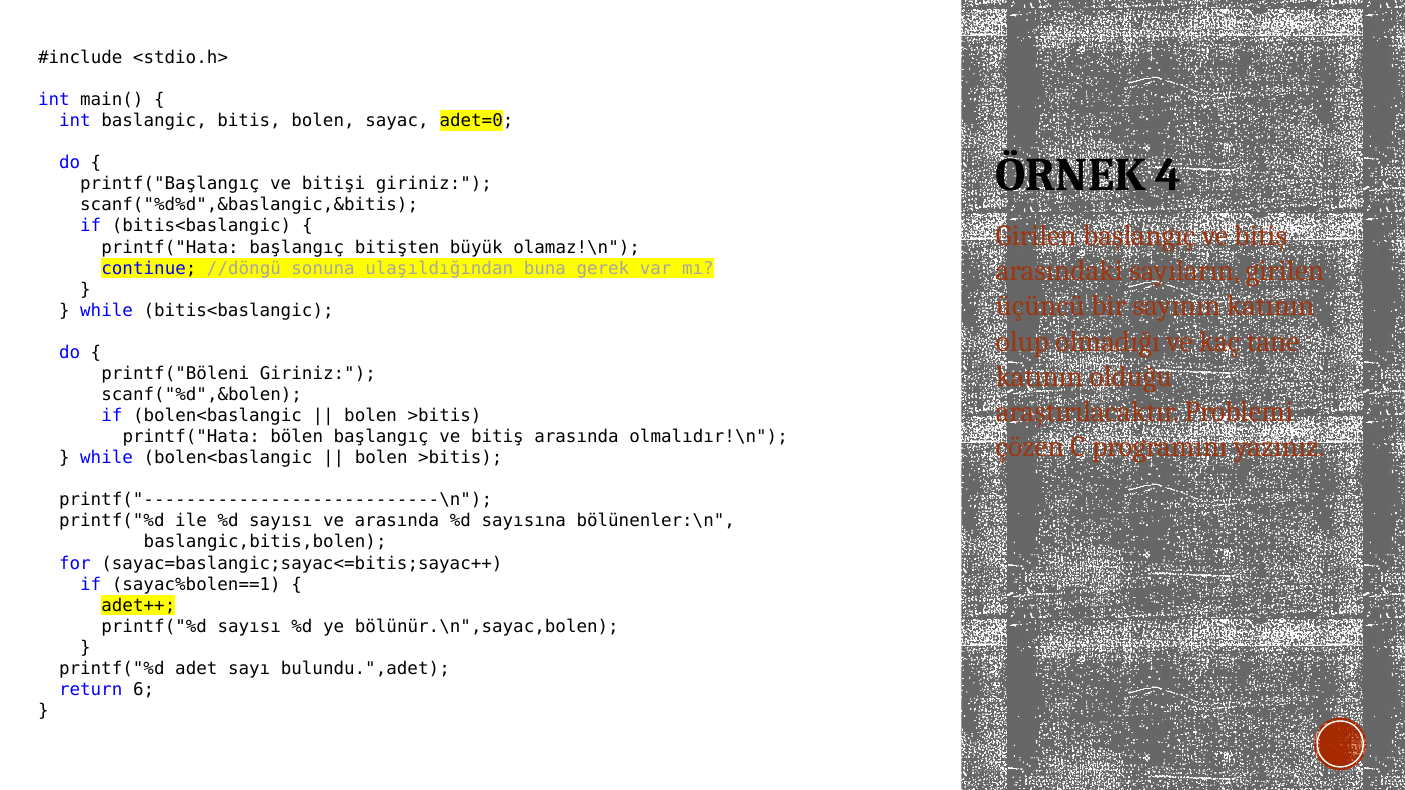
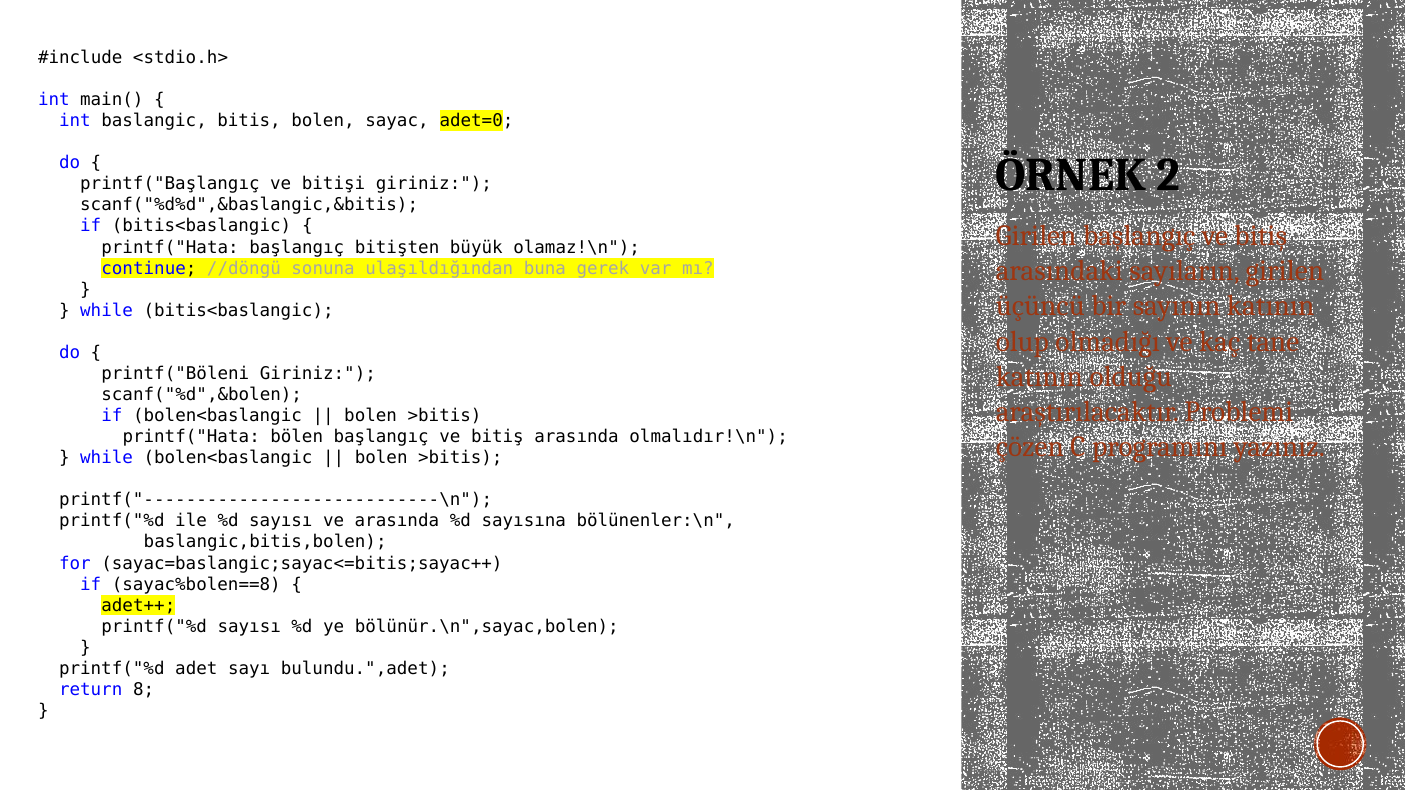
4: 4 -> 2
sayac%bolen==1: sayac%bolen==1 -> sayac%bolen==8
6: 6 -> 8
